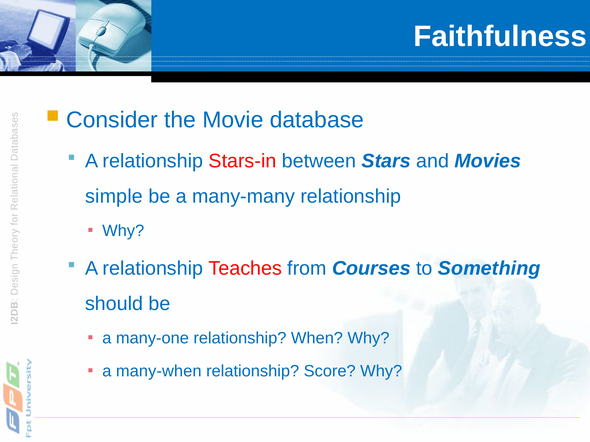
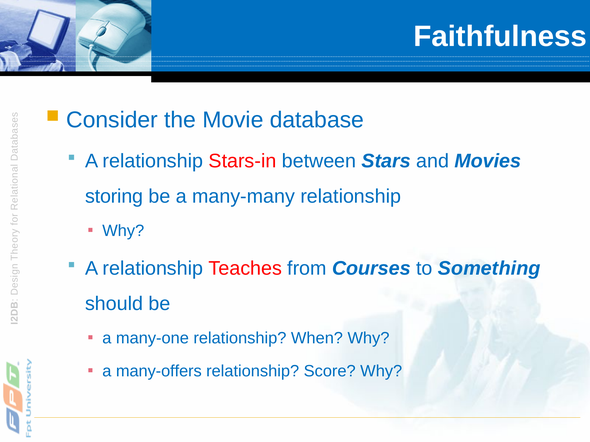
simple: simple -> storing
many-when: many-when -> many-offers
